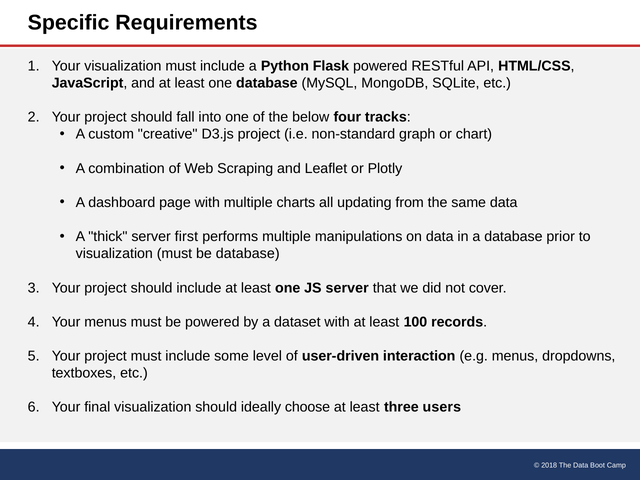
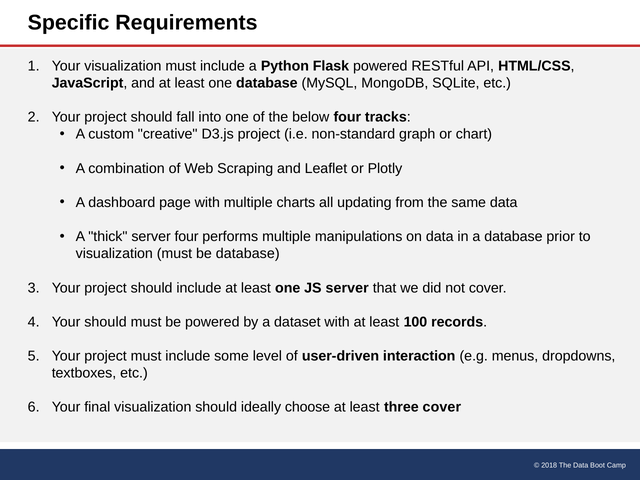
server first: first -> four
Your menus: menus -> should
three users: users -> cover
